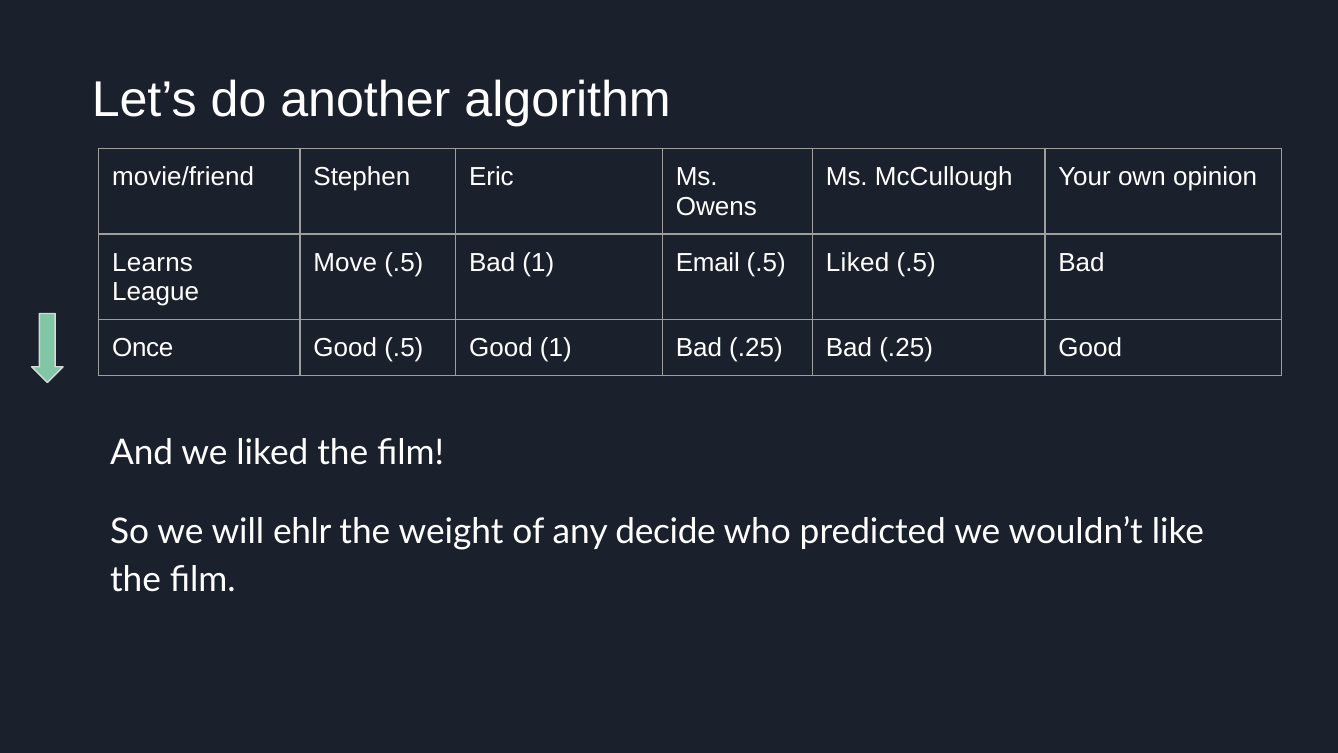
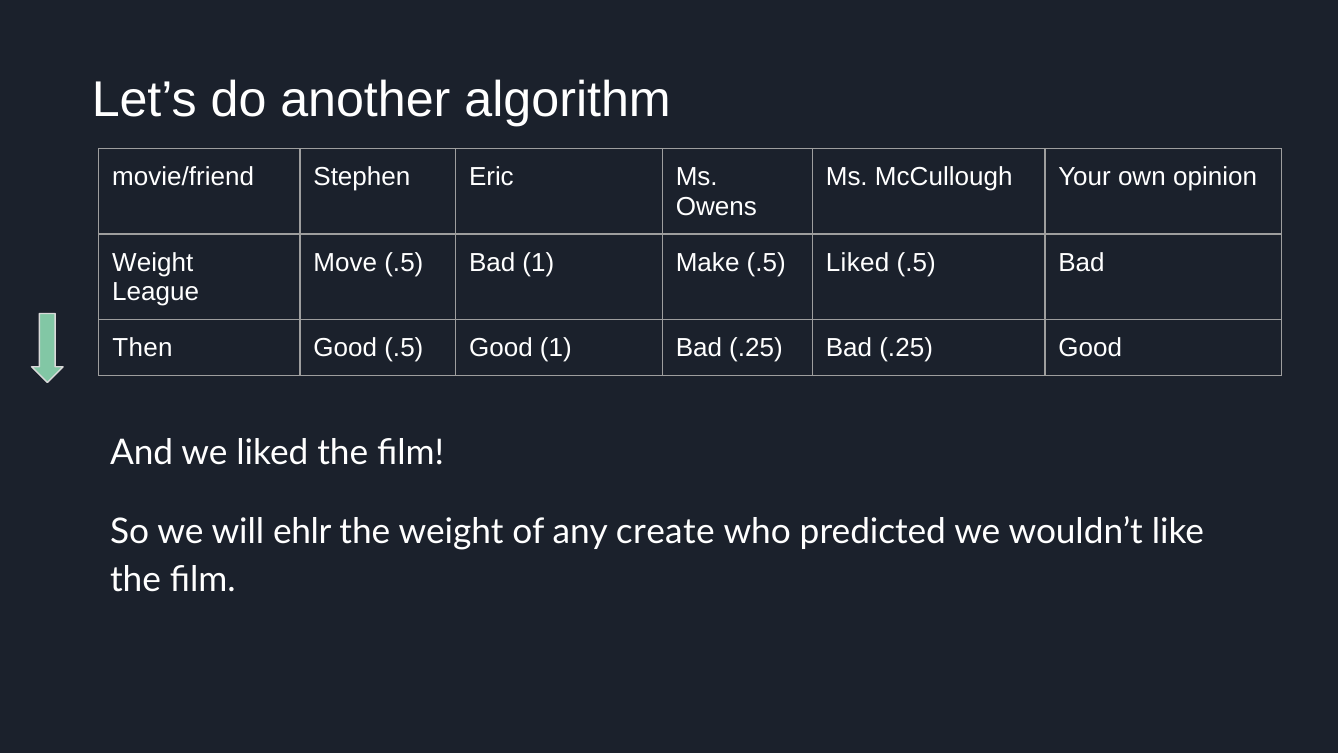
Learns at (153, 262): Learns -> Weight
Email: Email -> Make
Once: Once -> Then
decide: decide -> create
